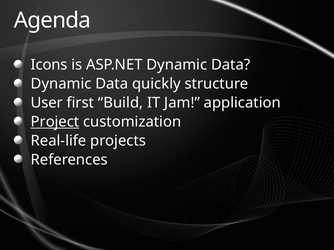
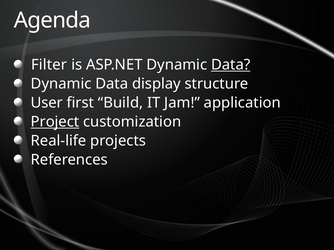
Icons: Icons -> Filter
Data at (231, 65) underline: none -> present
quickly: quickly -> display
